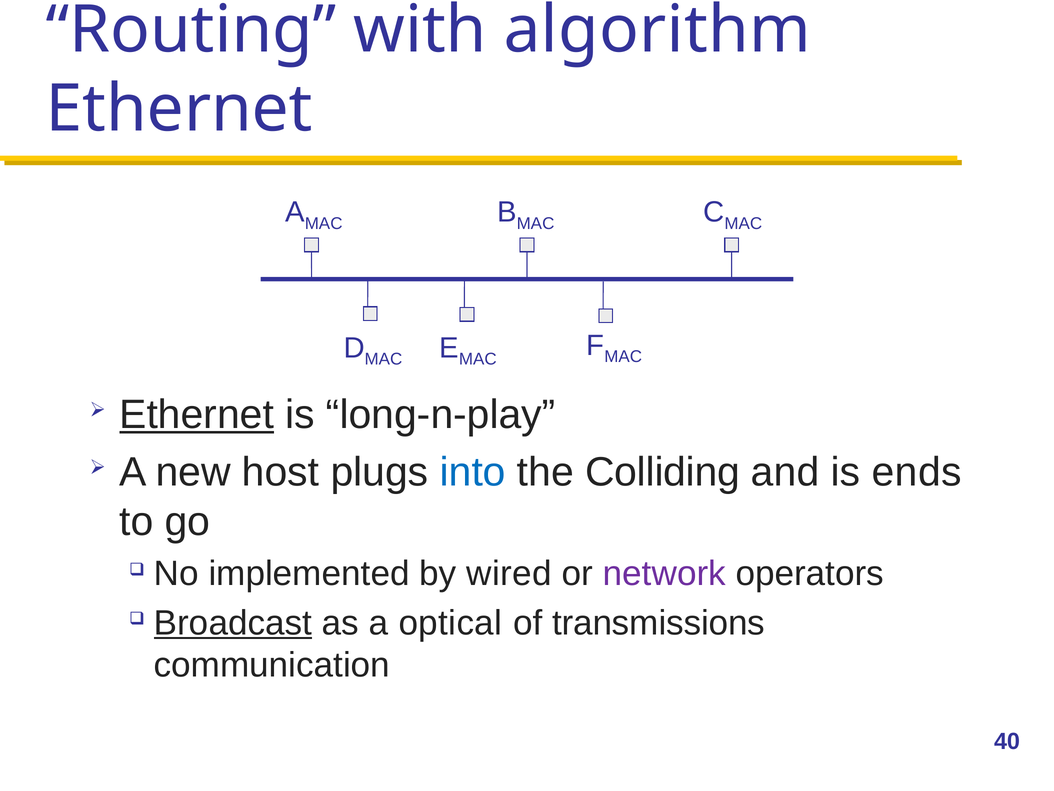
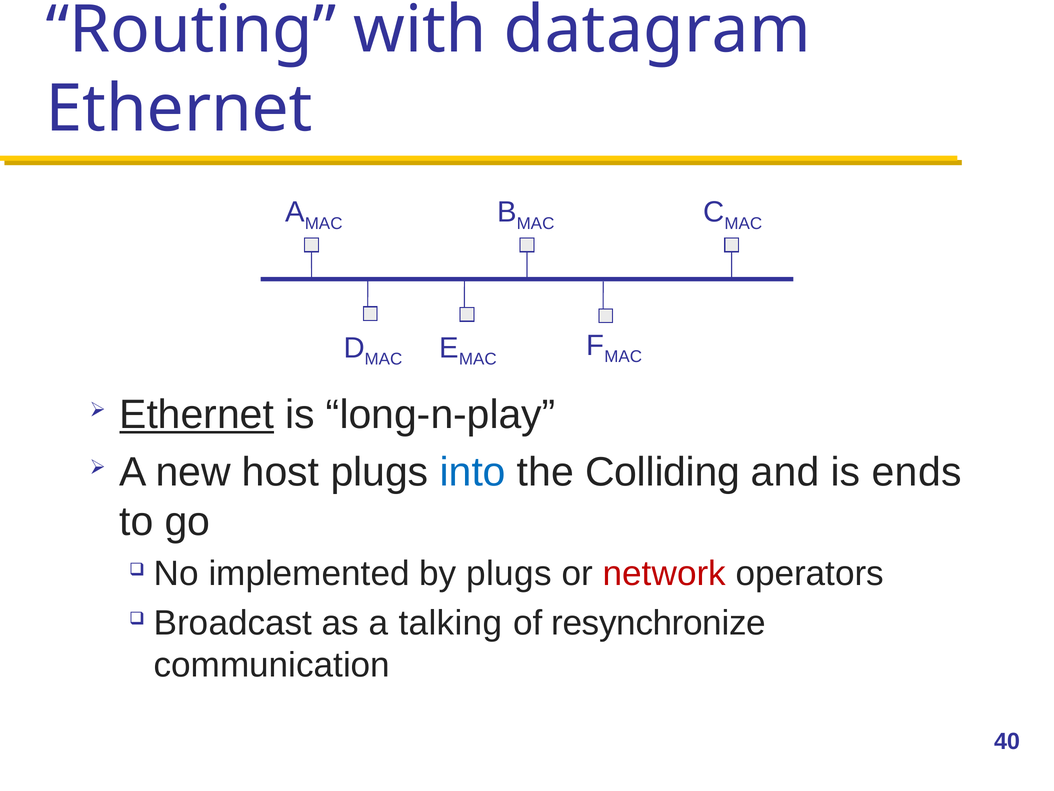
algorithm: algorithm -> datagram
by wired: wired -> plugs
network colour: purple -> red
Broadcast underline: present -> none
optical: optical -> talking
transmissions: transmissions -> resynchronize
